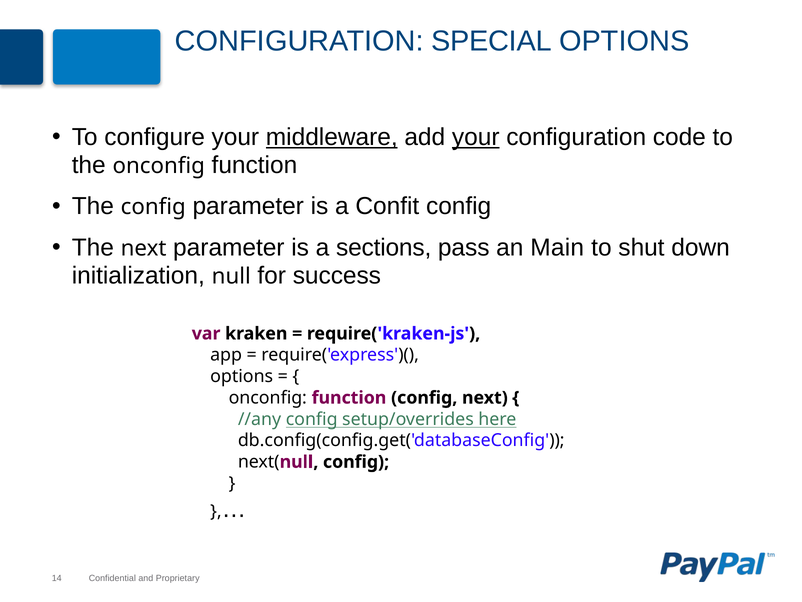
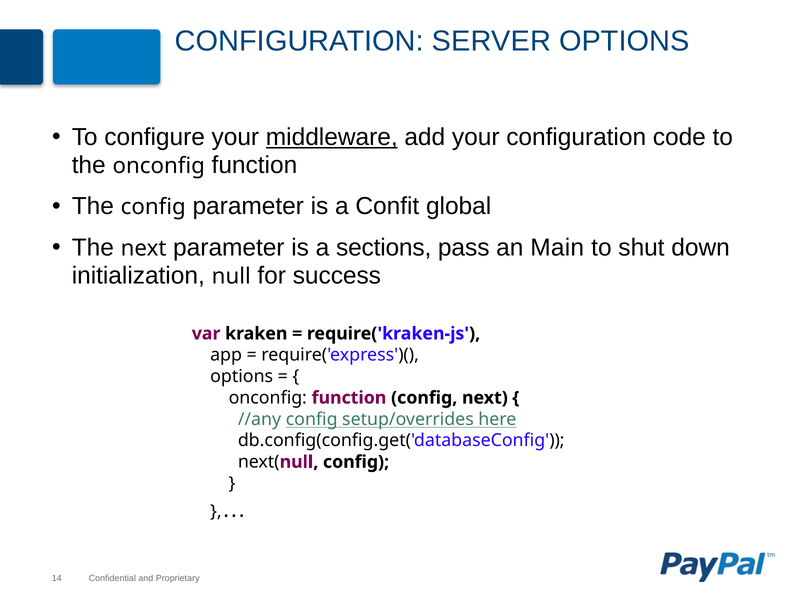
SPECIAL: SPECIAL -> SERVER
your at (476, 137) underline: present -> none
Confit config: config -> global
